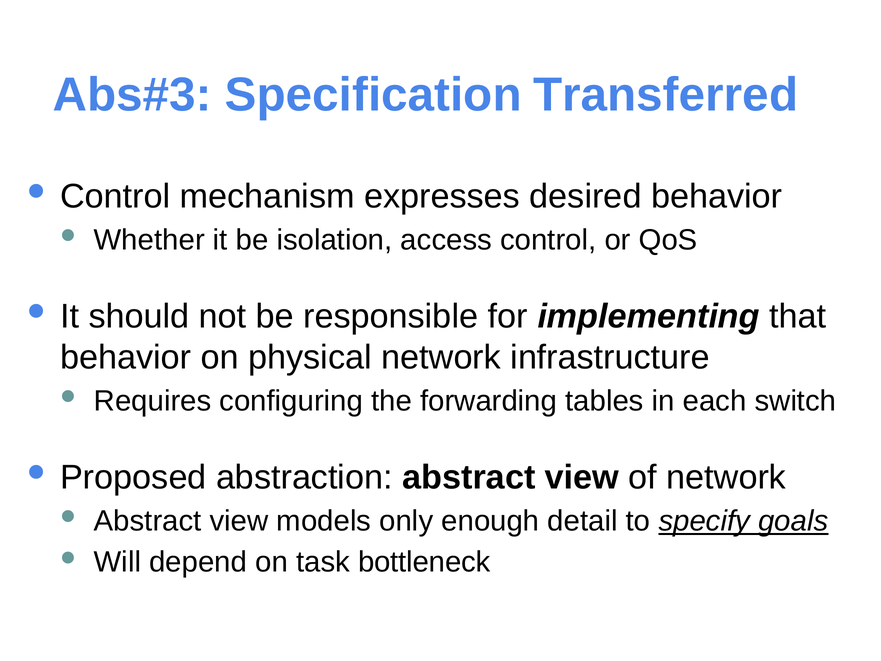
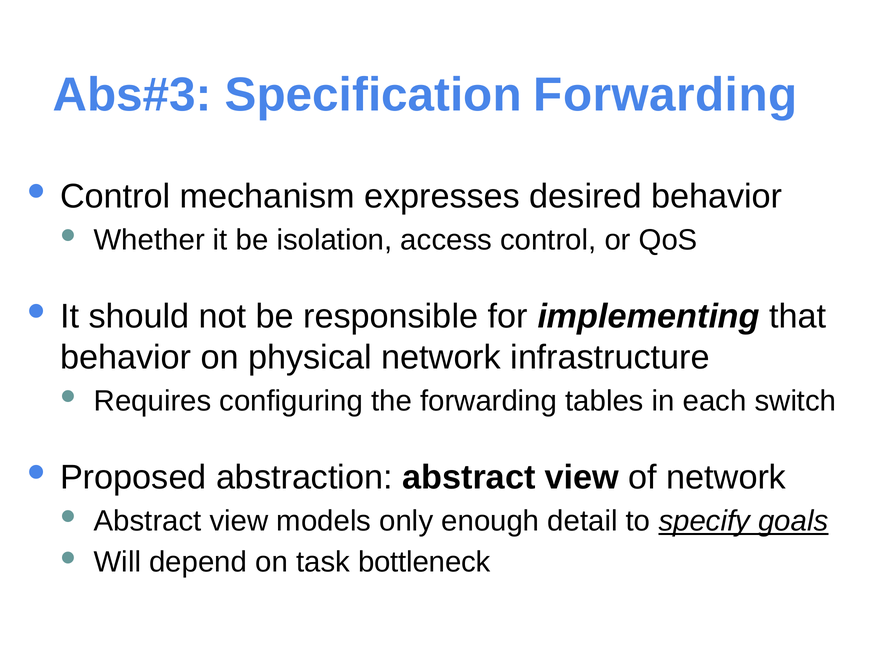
Specification Transferred: Transferred -> Forwarding
